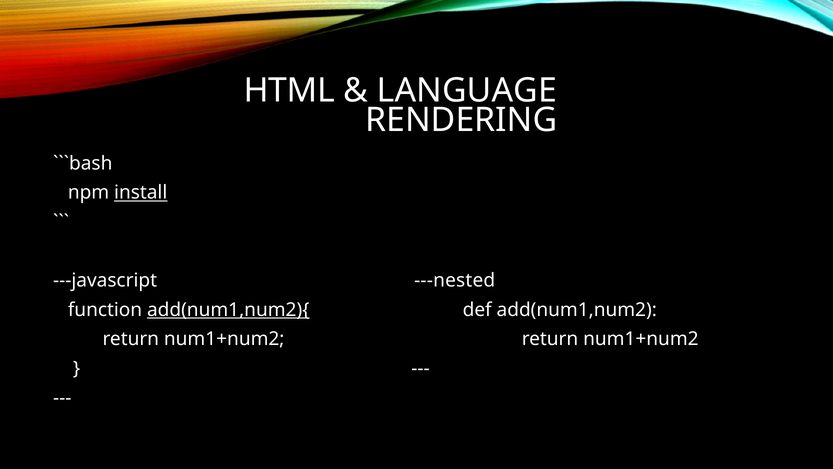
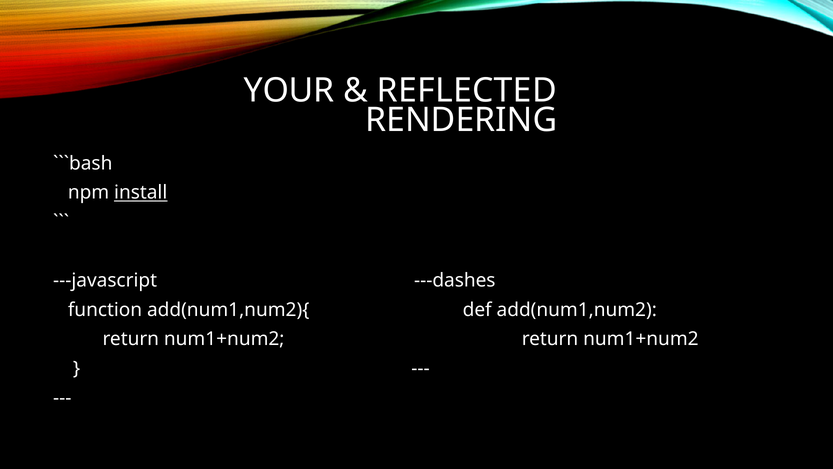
HTML: HTML -> YOUR
LANGUAGE: LANGUAGE -> REFLECTED
---nested: ---nested -> ---dashes
add(num1,num2){ underline: present -> none
